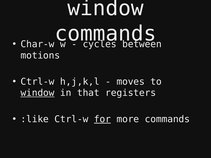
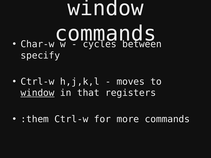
motions: motions -> specify
:like: :like -> :them
for underline: present -> none
